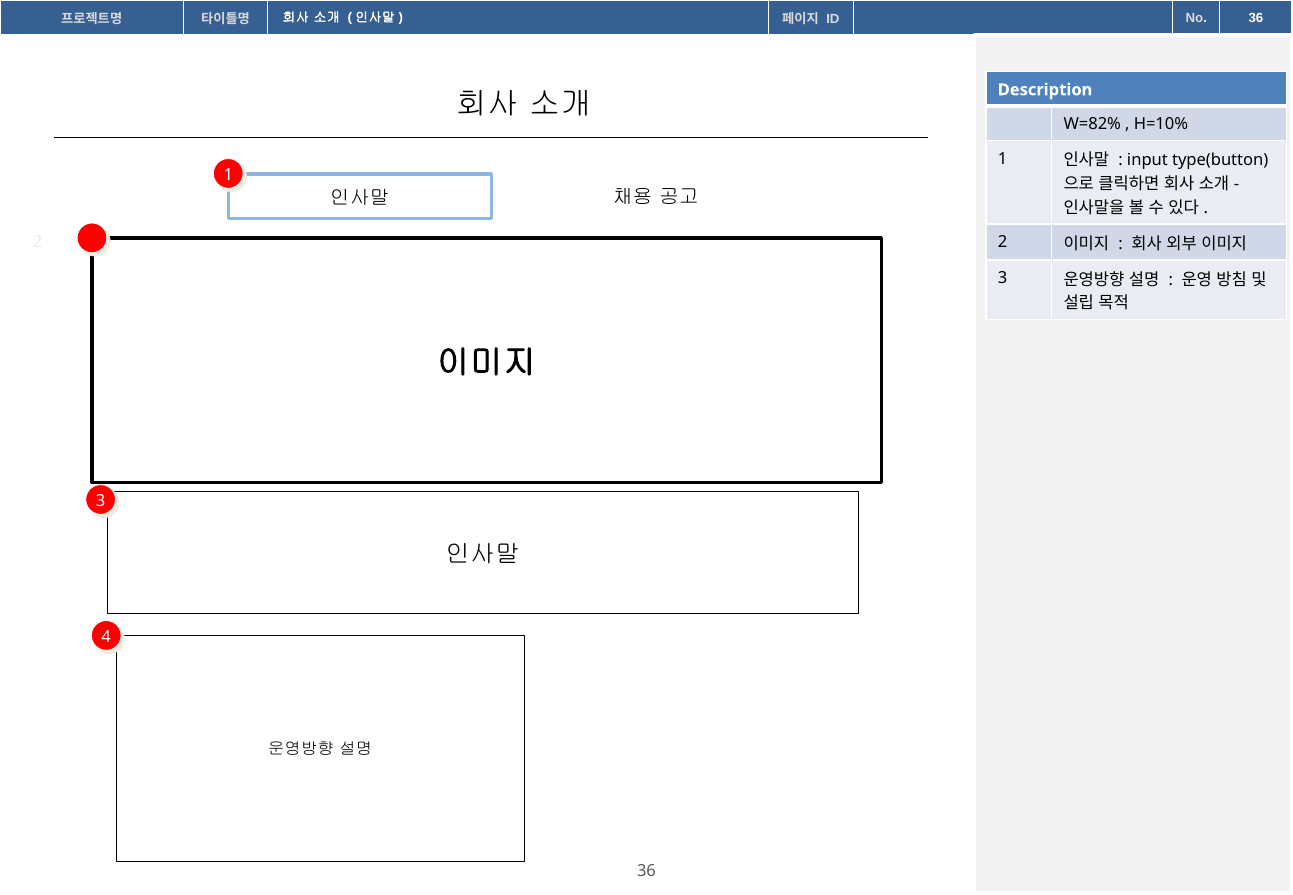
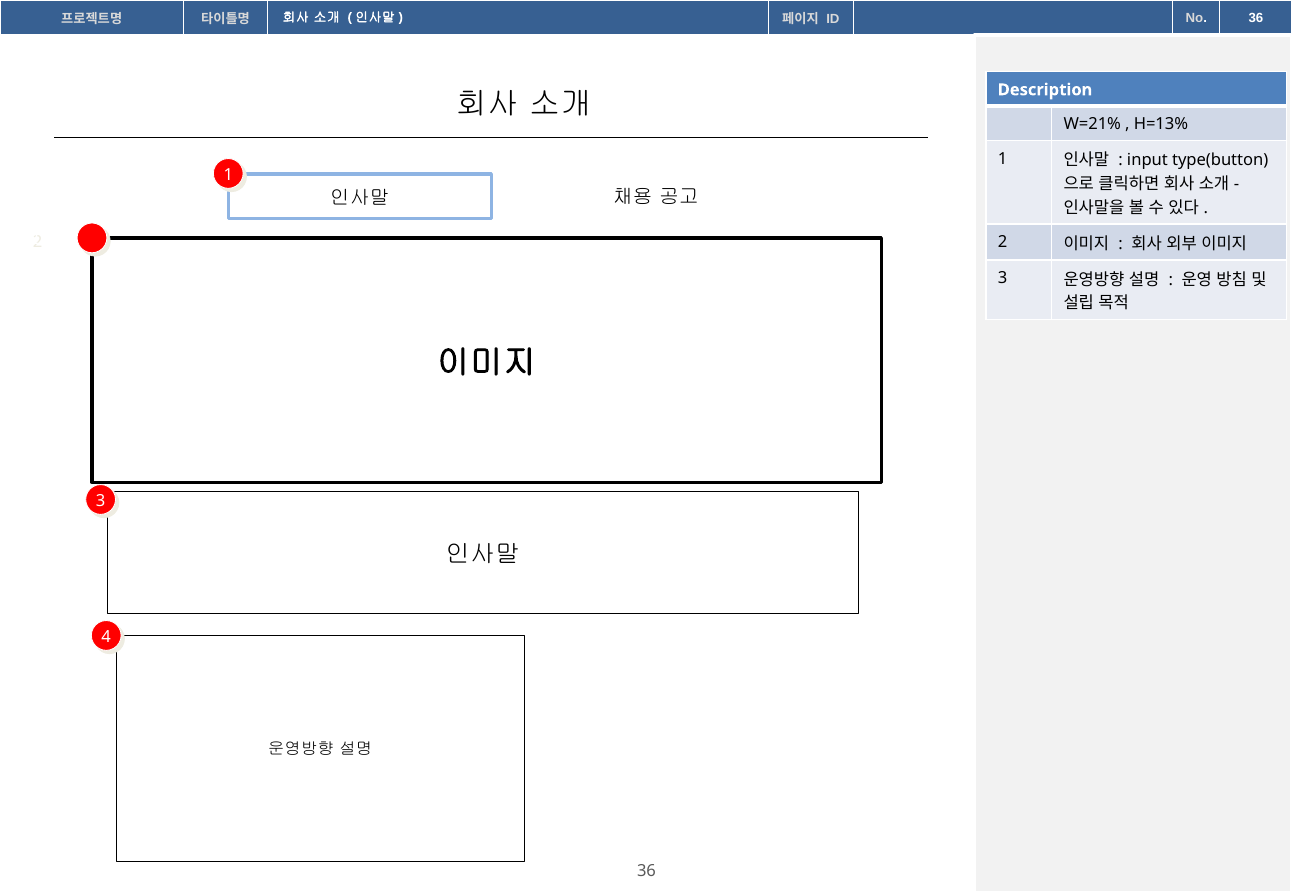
W=82%: W=82% -> W=21%
H=10%: H=10% -> H=13%
